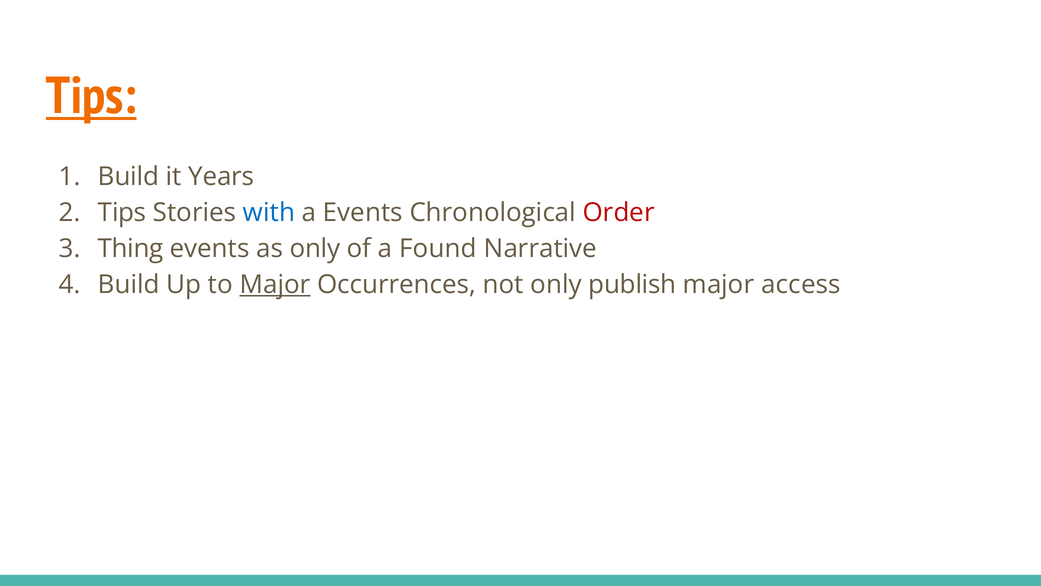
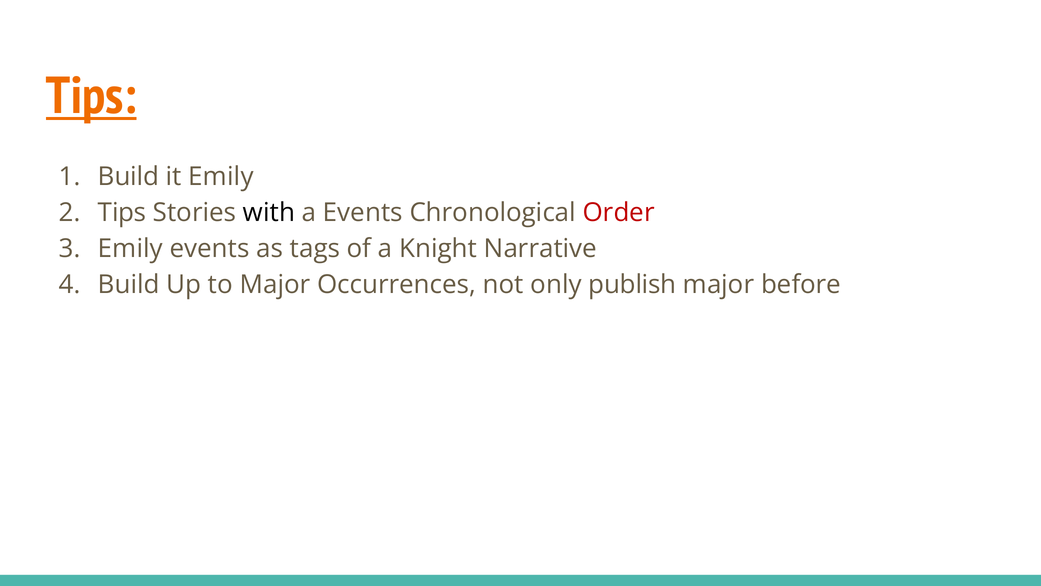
it Years: Years -> Emily
with colour: blue -> black
Thing at (131, 249): Thing -> Emily
as only: only -> tags
Found: Found -> Knight
Major at (275, 284) underline: present -> none
access: access -> before
